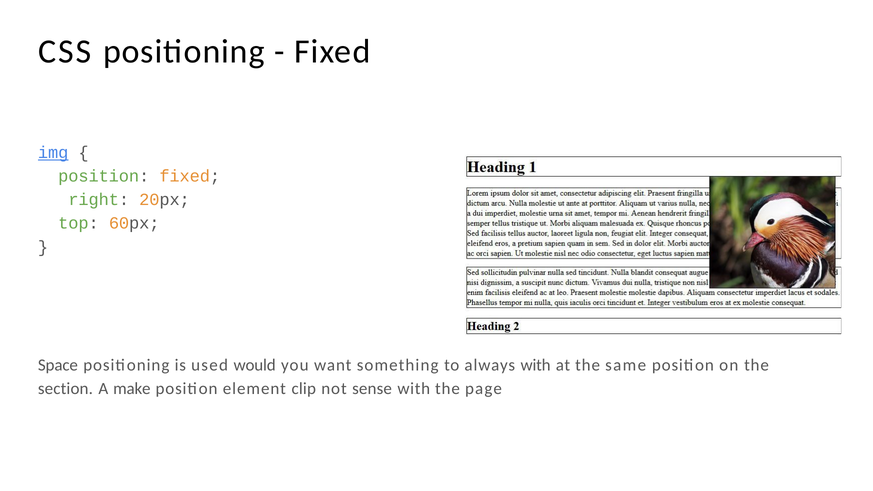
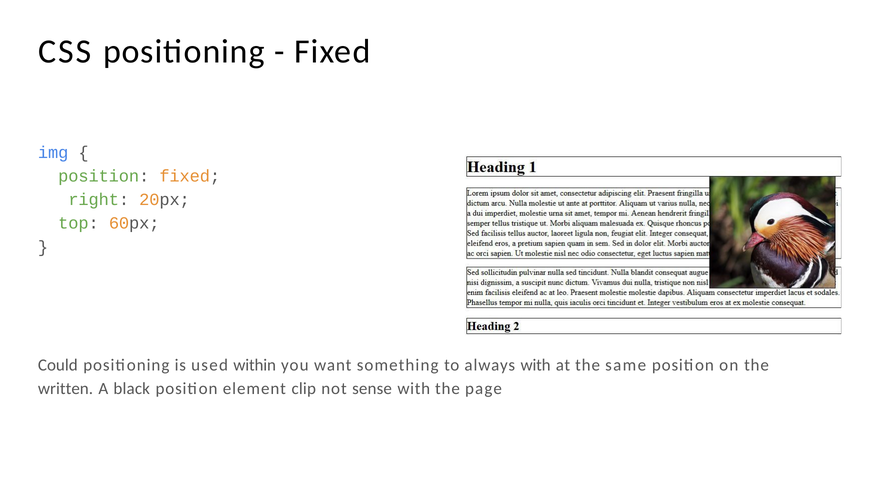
img underline: present -> none
Space: Space -> Could
would: would -> within
section: section -> written
make: make -> black
